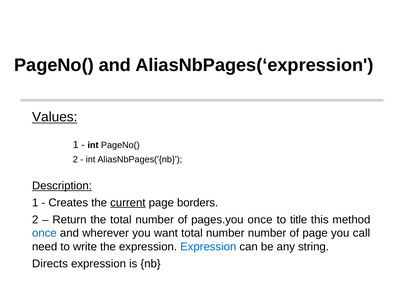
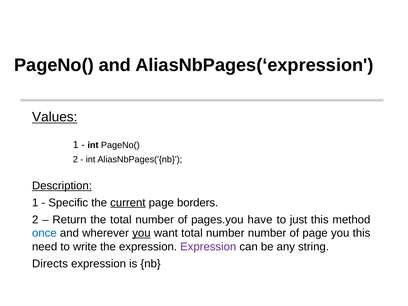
Creates: Creates -> Specific
pages.you once: once -> have
title: title -> just
you at (141, 233) underline: none -> present
you call: call -> this
Expression at (208, 247) colour: blue -> purple
